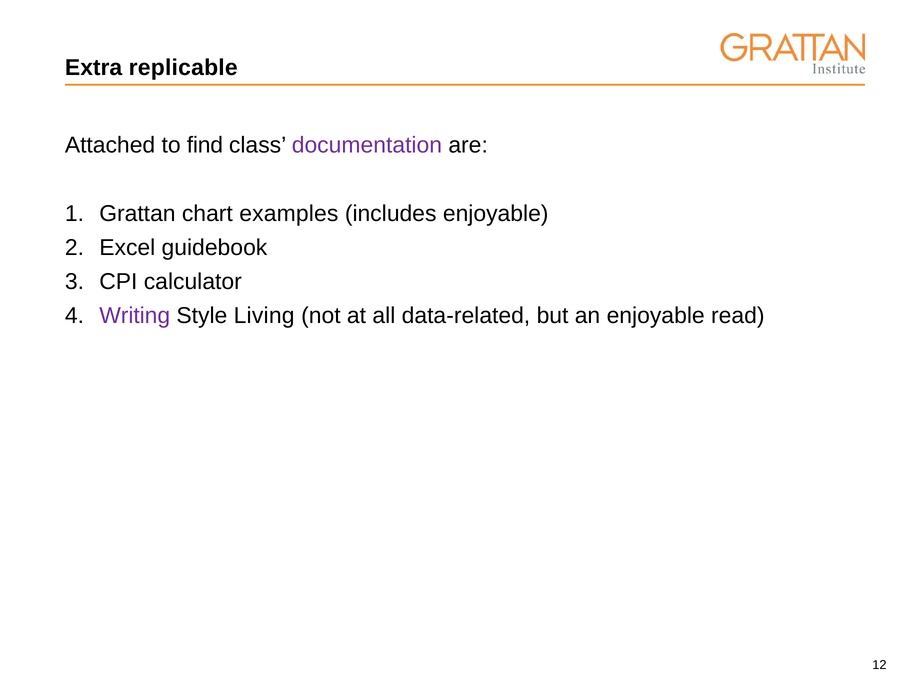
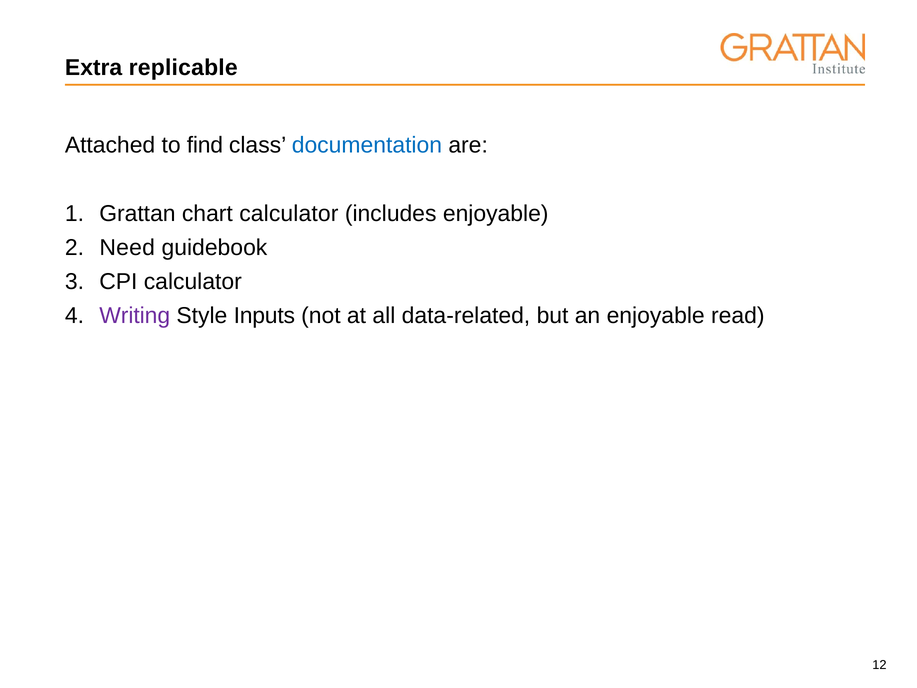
documentation colour: purple -> blue
chart examples: examples -> calculator
Excel: Excel -> Need
Living: Living -> Inputs
